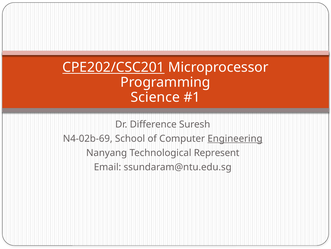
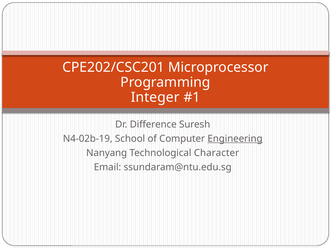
CPE202/CSC201 underline: present -> none
Science: Science -> Integer
N4-02b-69: N4-02b-69 -> N4-02b-19
Represent: Represent -> Character
